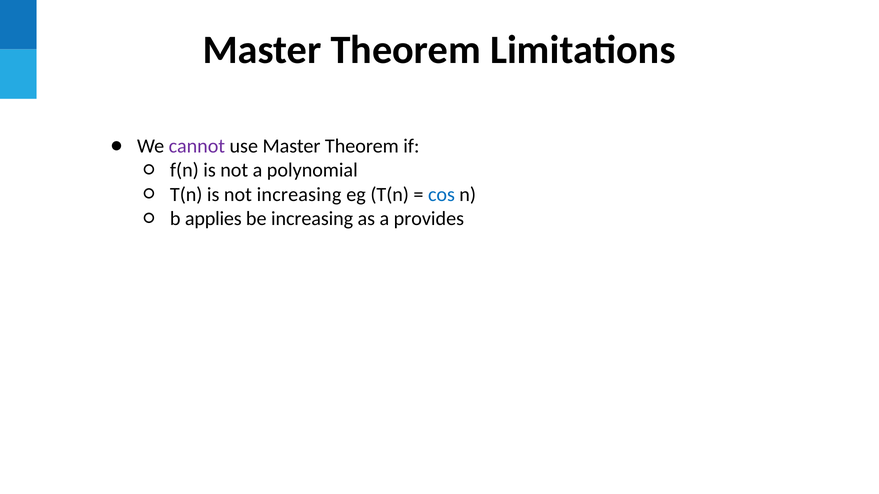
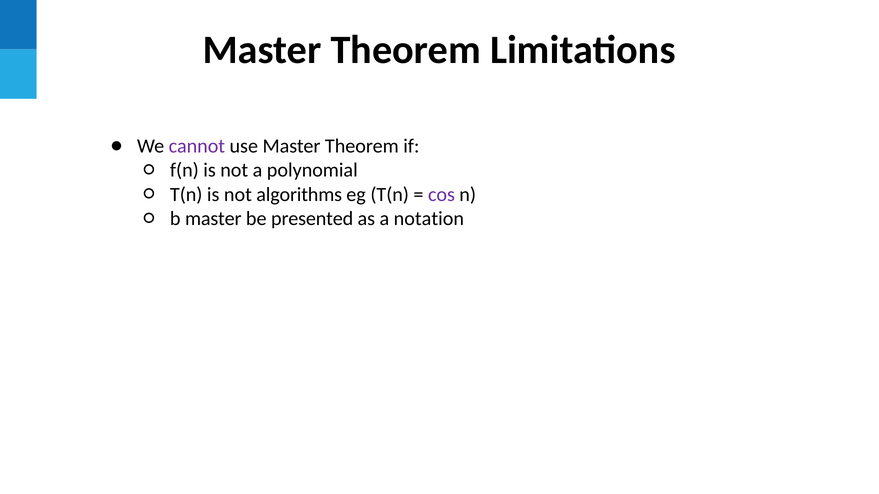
not increasing: increasing -> algorithms
cos colour: blue -> purple
b applies: applies -> master
be increasing: increasing -> presented
provides: provides -> notation
